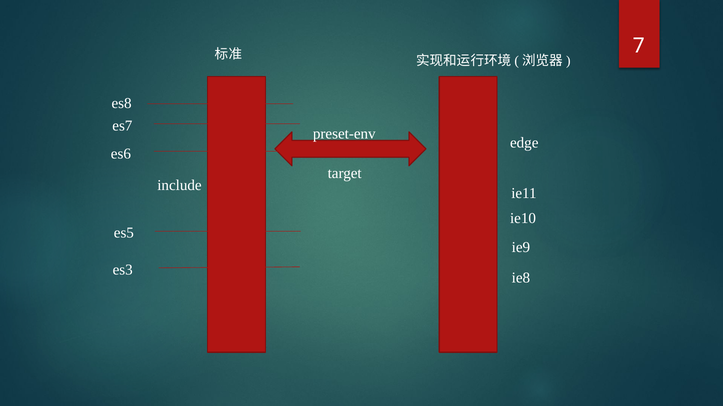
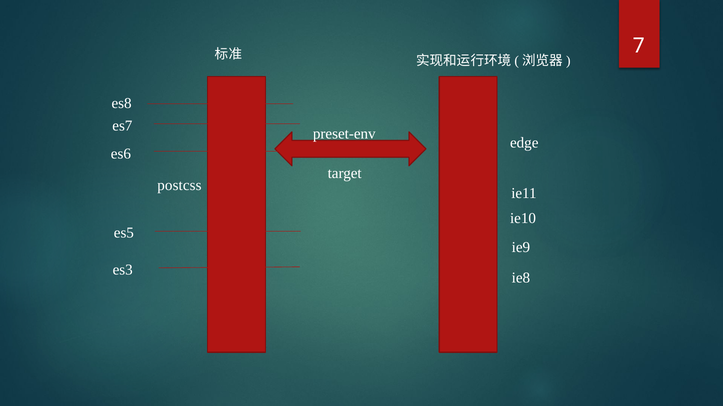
include: include -> postcss
